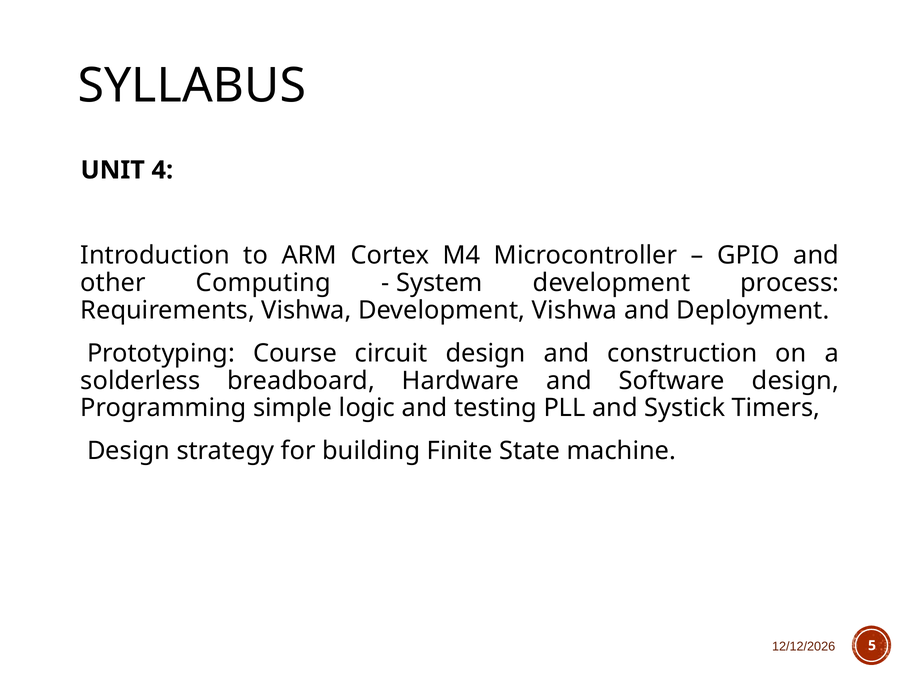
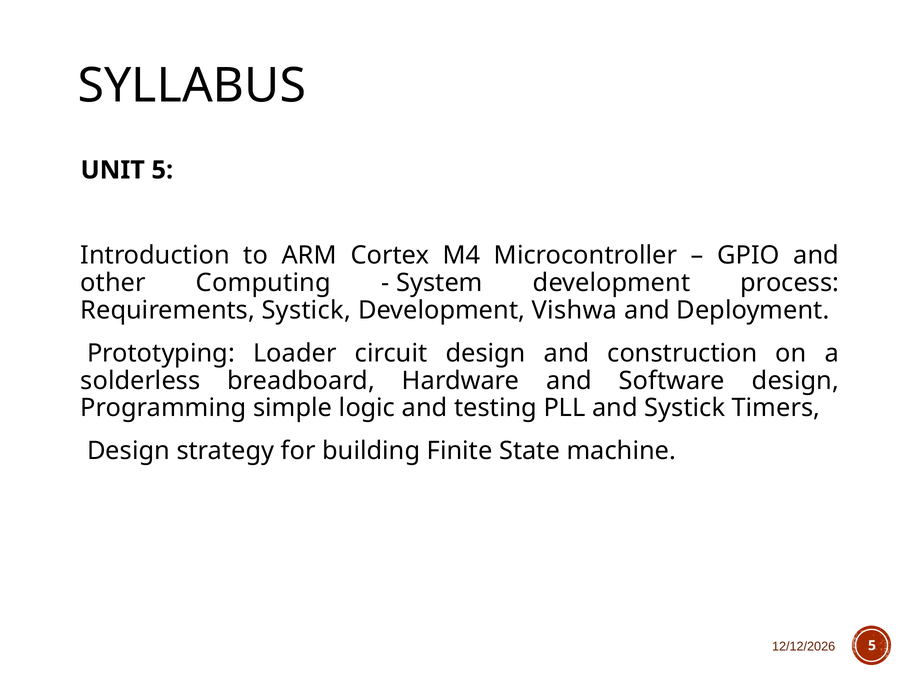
UNIT 4: 4 -> 5
Requirements Vishwa: Vishwa -> Systick
Course: Course -> Loader
